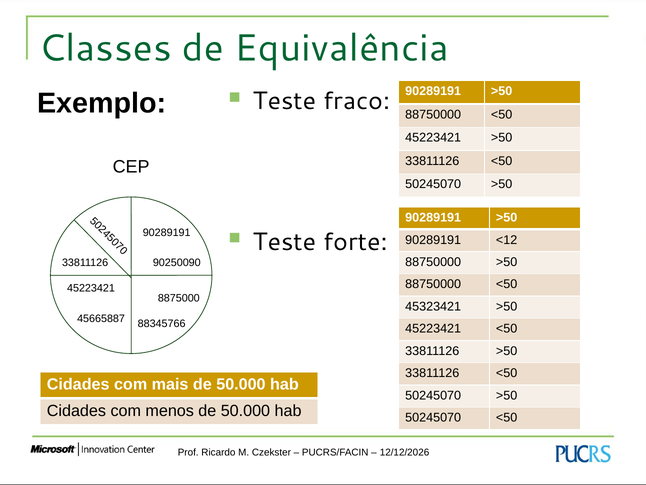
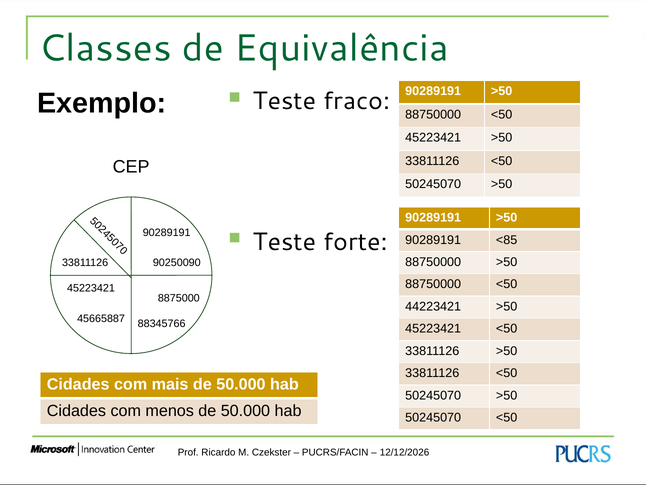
<12: <12 -> <85
45323421: 45323421 -> 44223421
